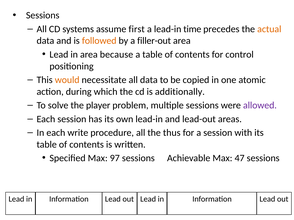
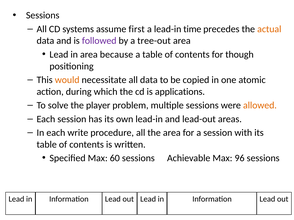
followed colour: orange -> purple
filler-out: filler-out -> tree-out
control: control -> though
additionally: additionally -> applications
allowed colour: purple -> orange
the thus: thus -> area
97: 97 -> 60
47: 47 -> 96
